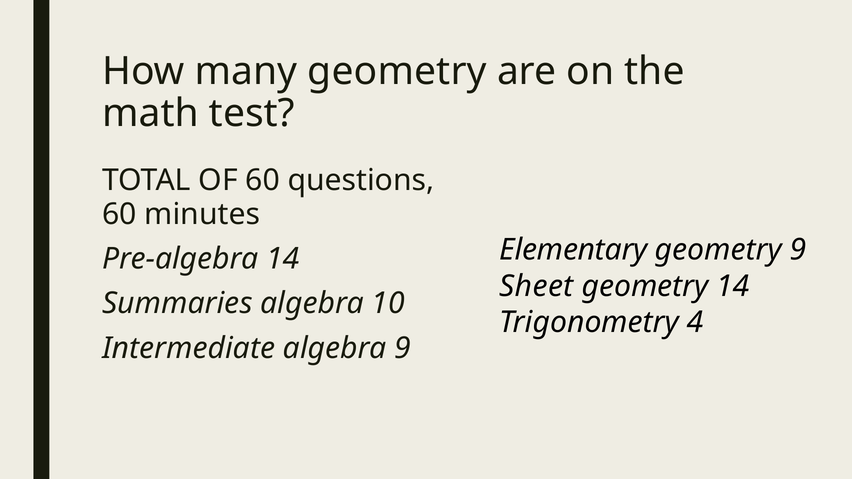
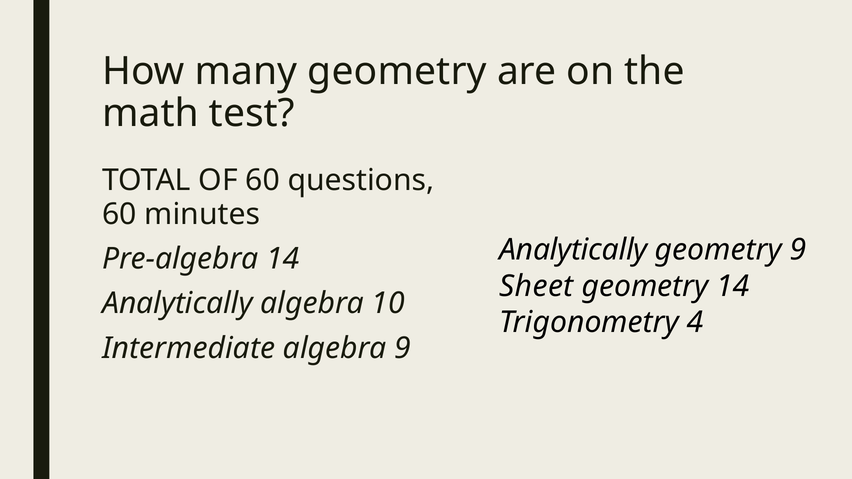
Elementary at (573, 250): Elementary -> Analytically
Summaries at (177, 304): Summaries -> Analytically
